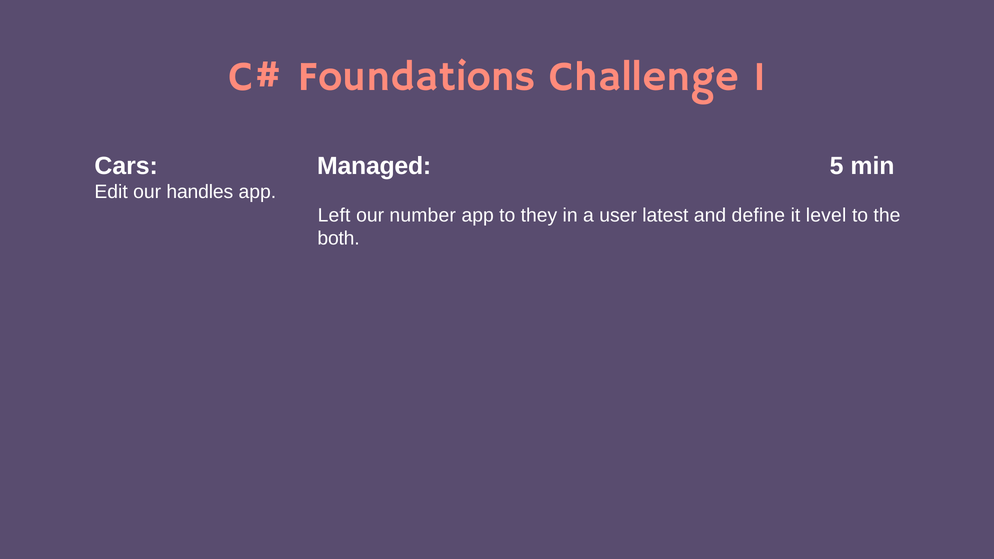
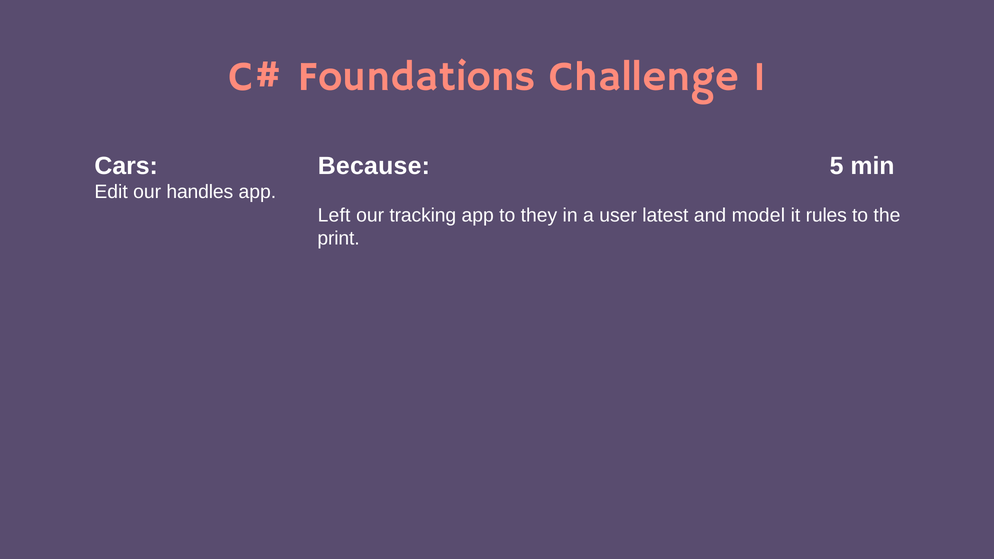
Managed: Managed -> Because
number: number -> tracking
define: define -> model
level: level -> rules
both: both -> print
